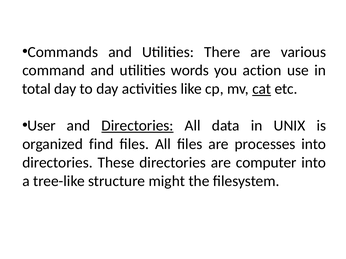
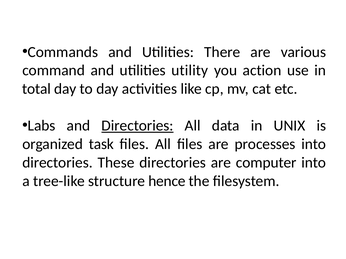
words: words -> utility
cat underline: present -> none
User: User -> Labs
find: find -> task
might: might -> hence
